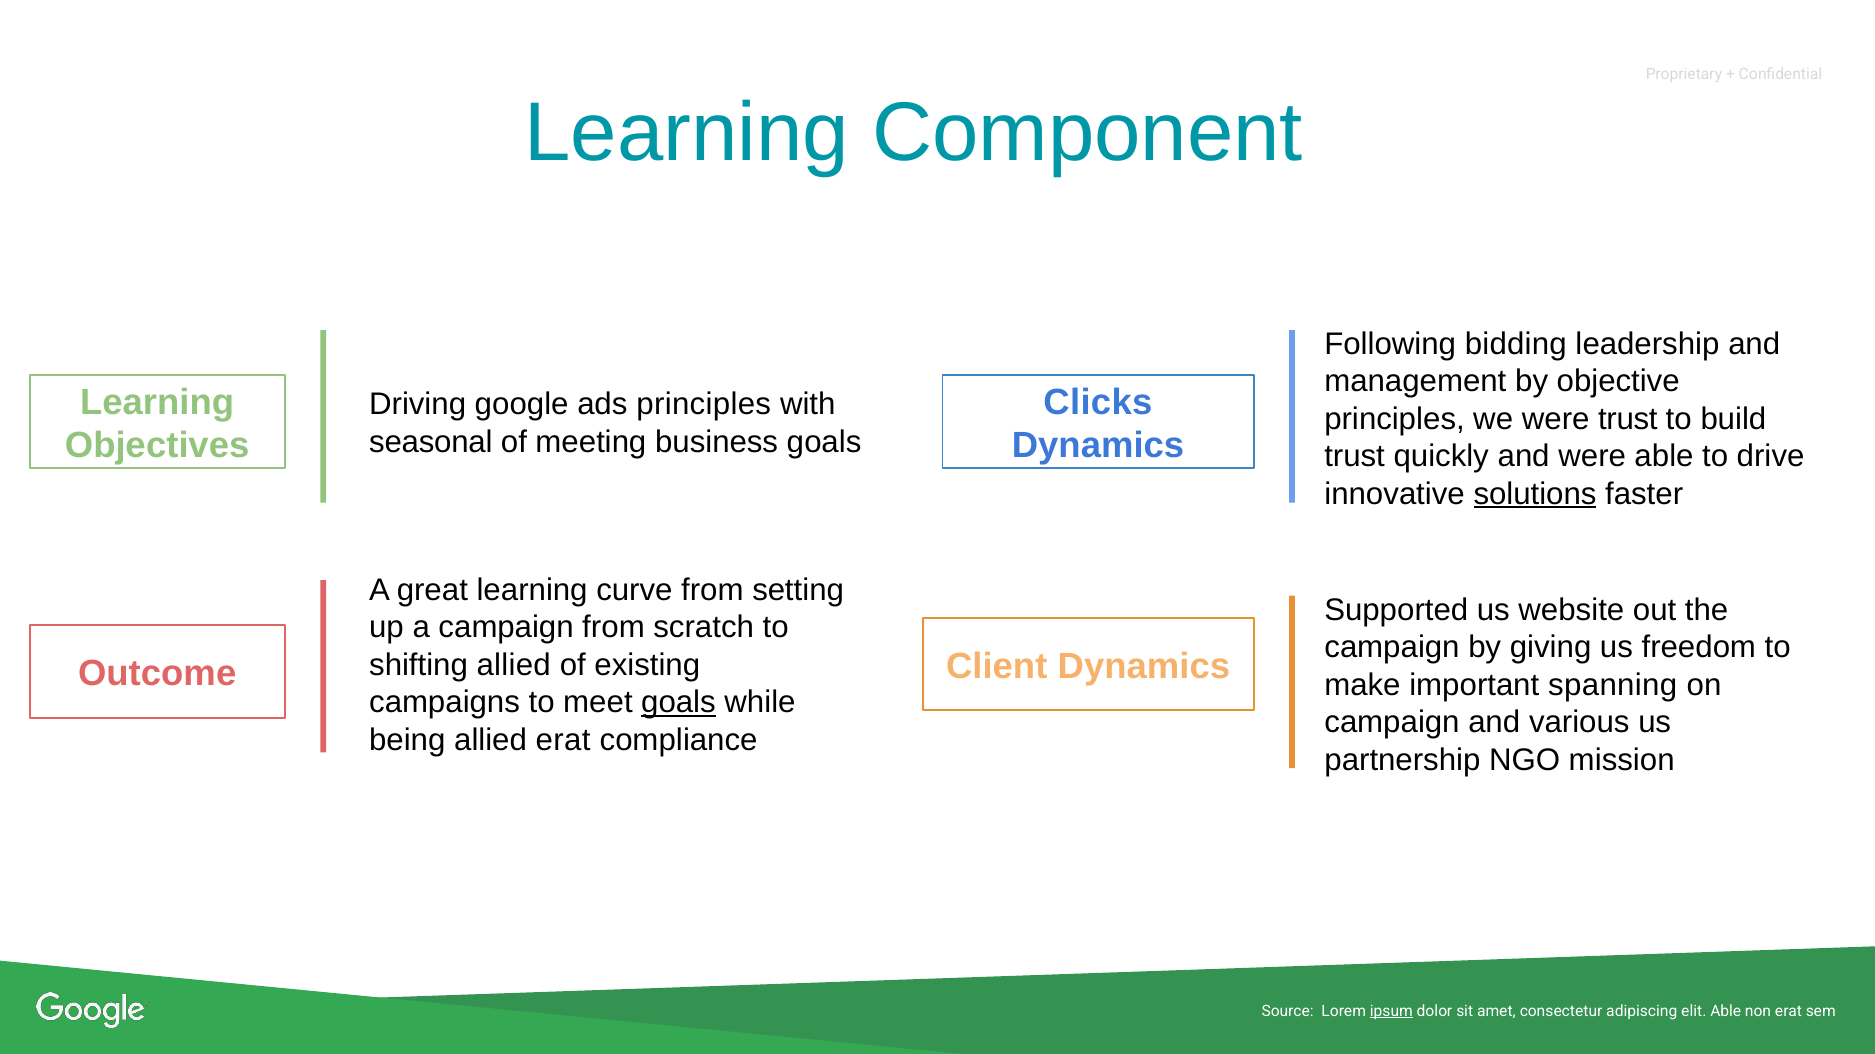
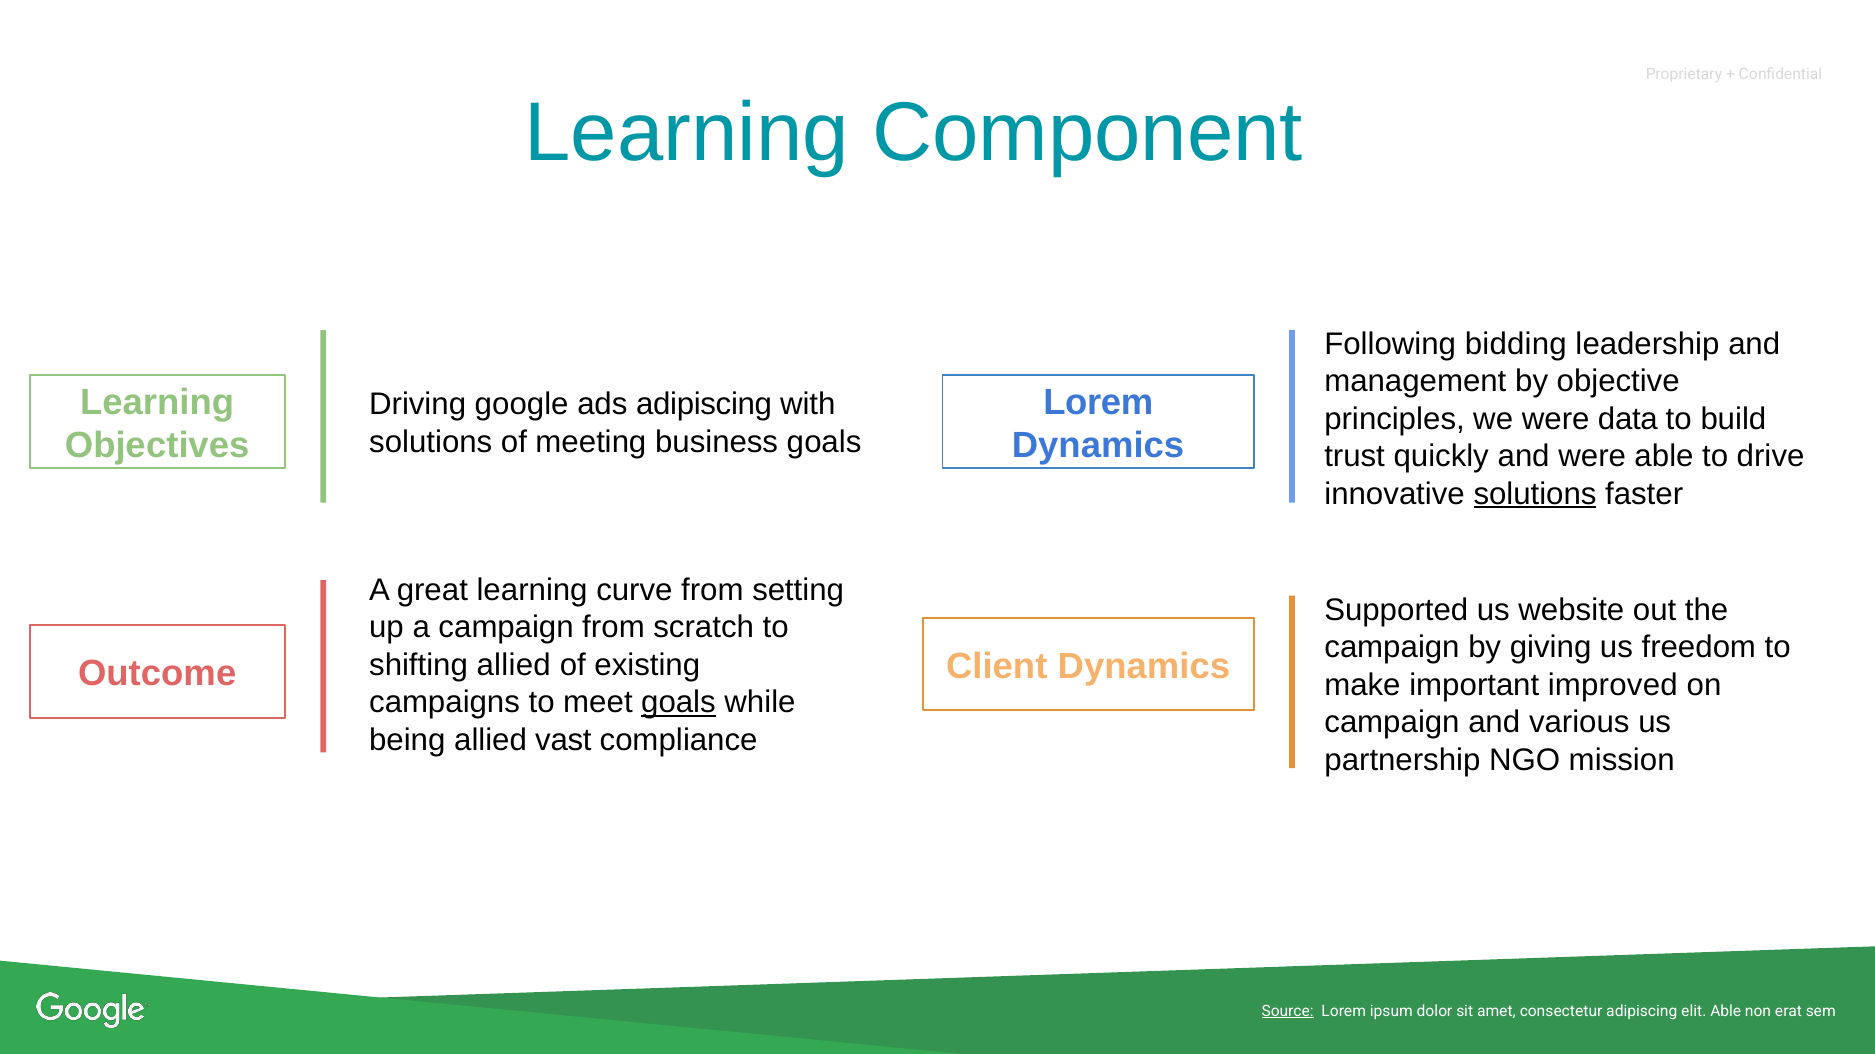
Clicks at (1098, 402): Clicks -> Lorem
ads principles: principles -> adipiscing
were trust: trust -> data
seasonal at (431, 442): seasonal -> solutions
spanning: spanning -> improved
allied erat: erat -> vast
Source underline: none -> present
ipsum underline: present -> none
